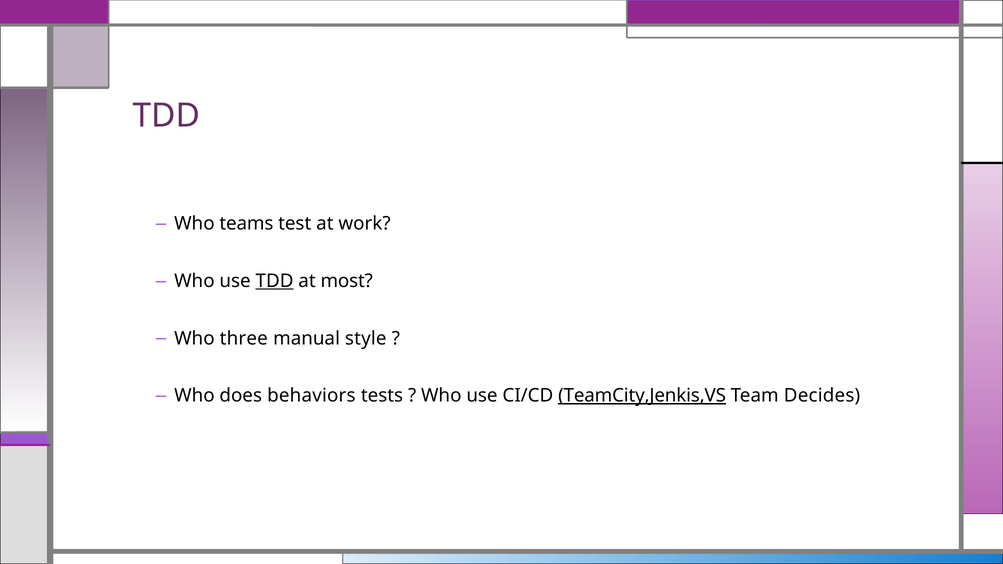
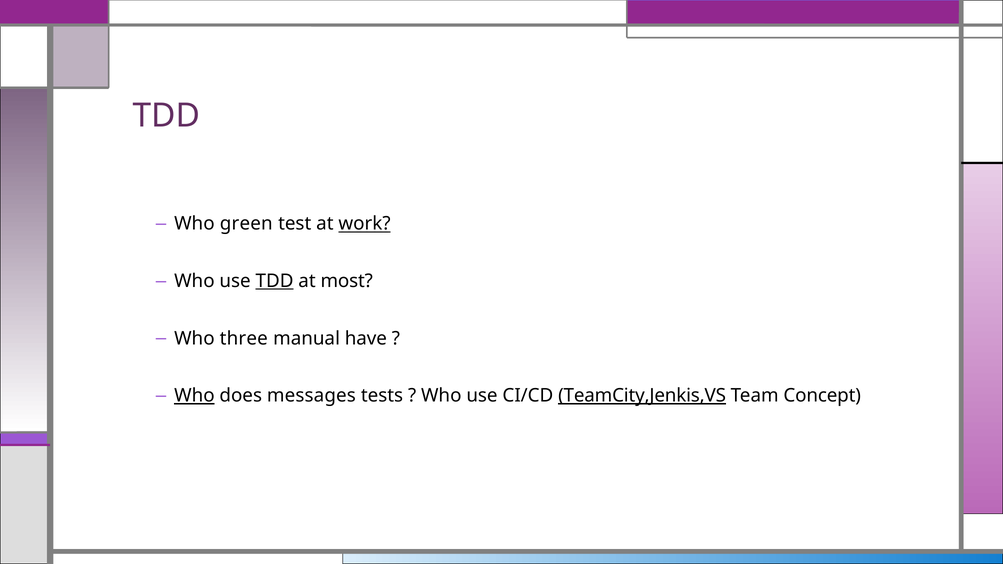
teams: teams -> green
work underline: none -> present
style: style -> have
Who at (194, 396) underline: none -> present
behaviors: behaviors -> messages
Decides: Decides -> Concept
